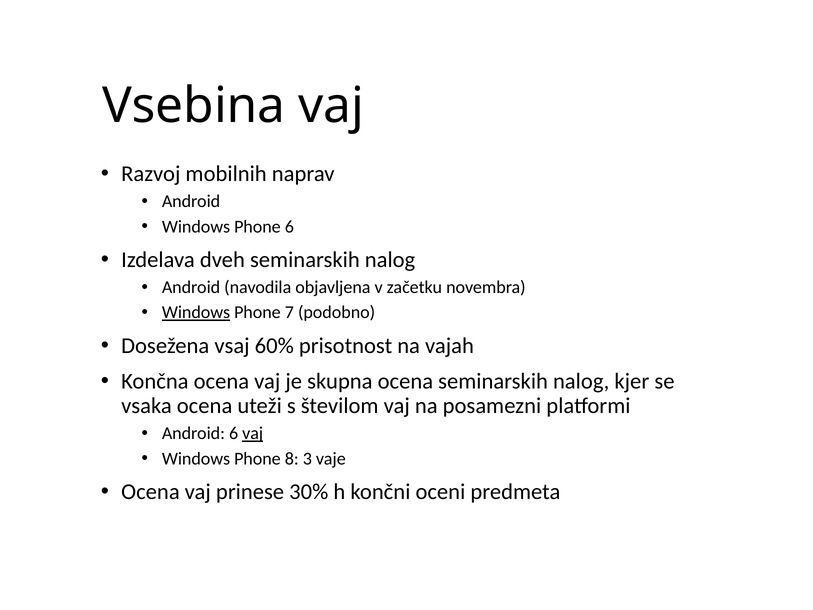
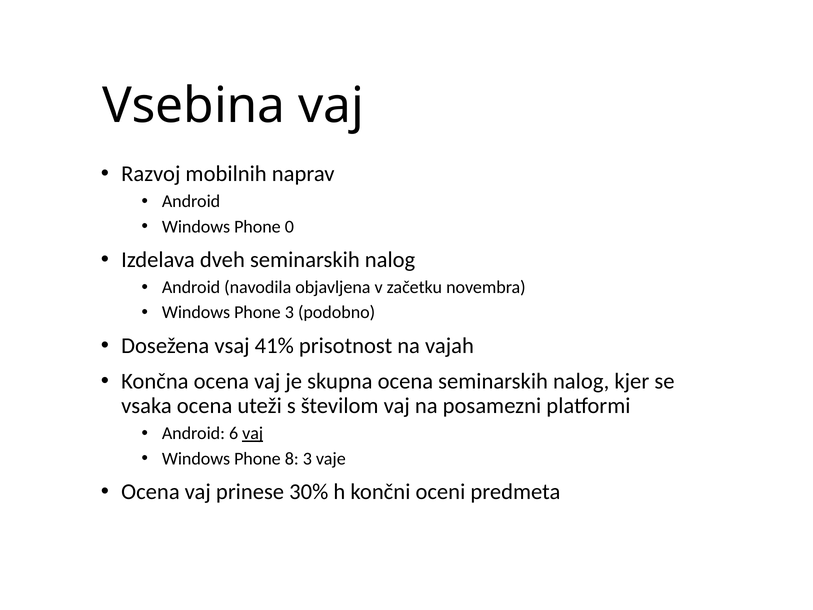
Phone 6: 6 -> 0
Windows at (196, 312) underline: present -> none
Phone 7: 7 -> 3
60%: 60% -> 41%
